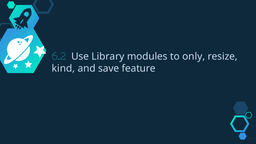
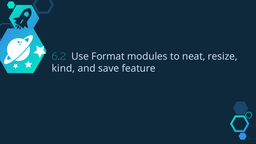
Library: Library -> Format
only: only -> neat
